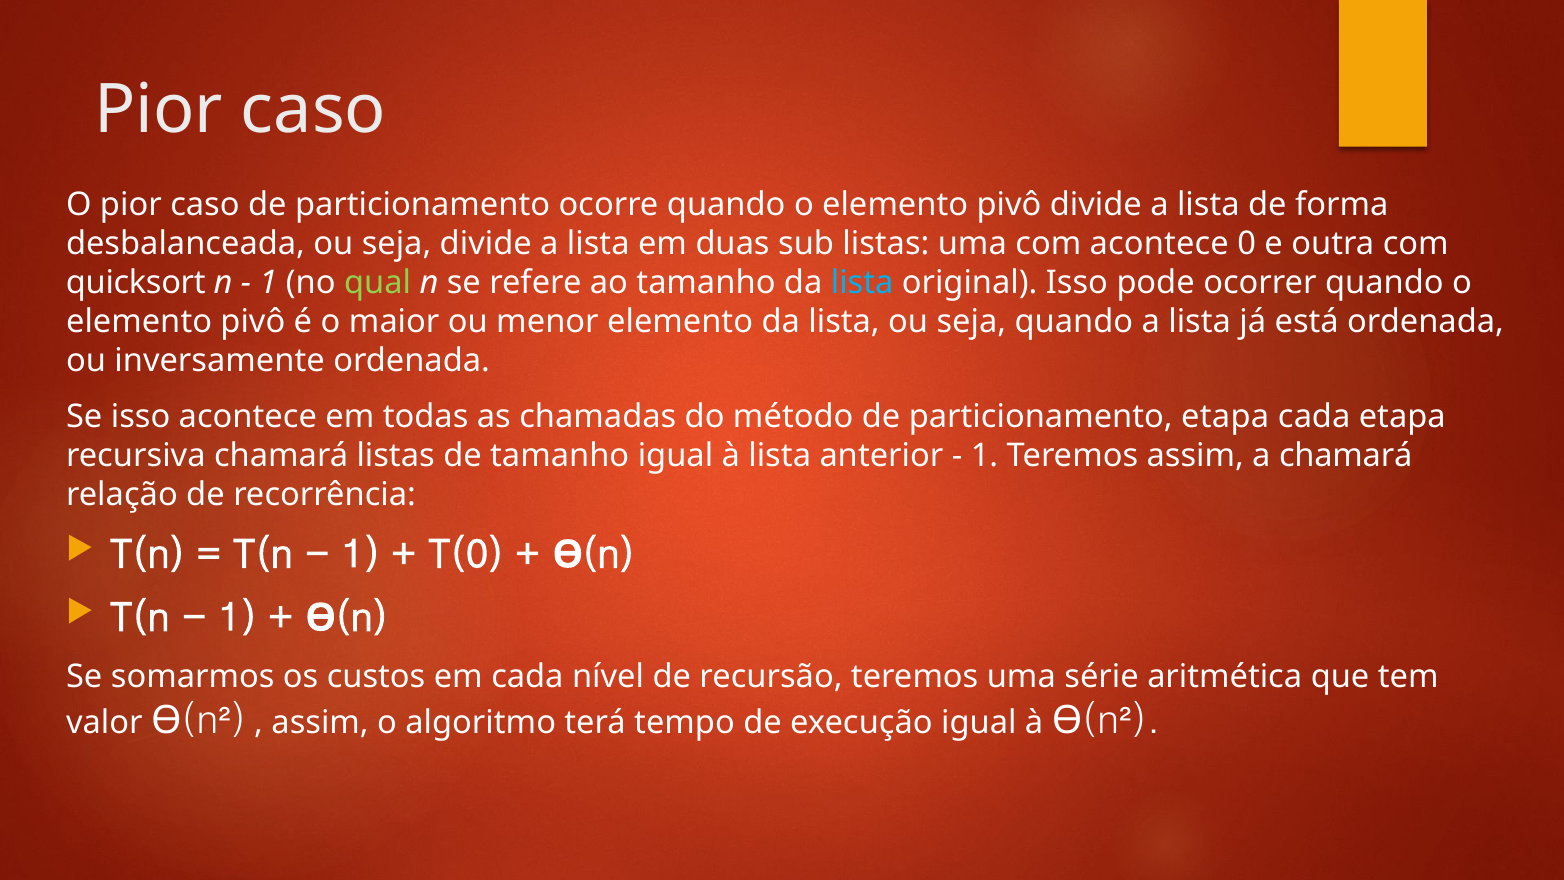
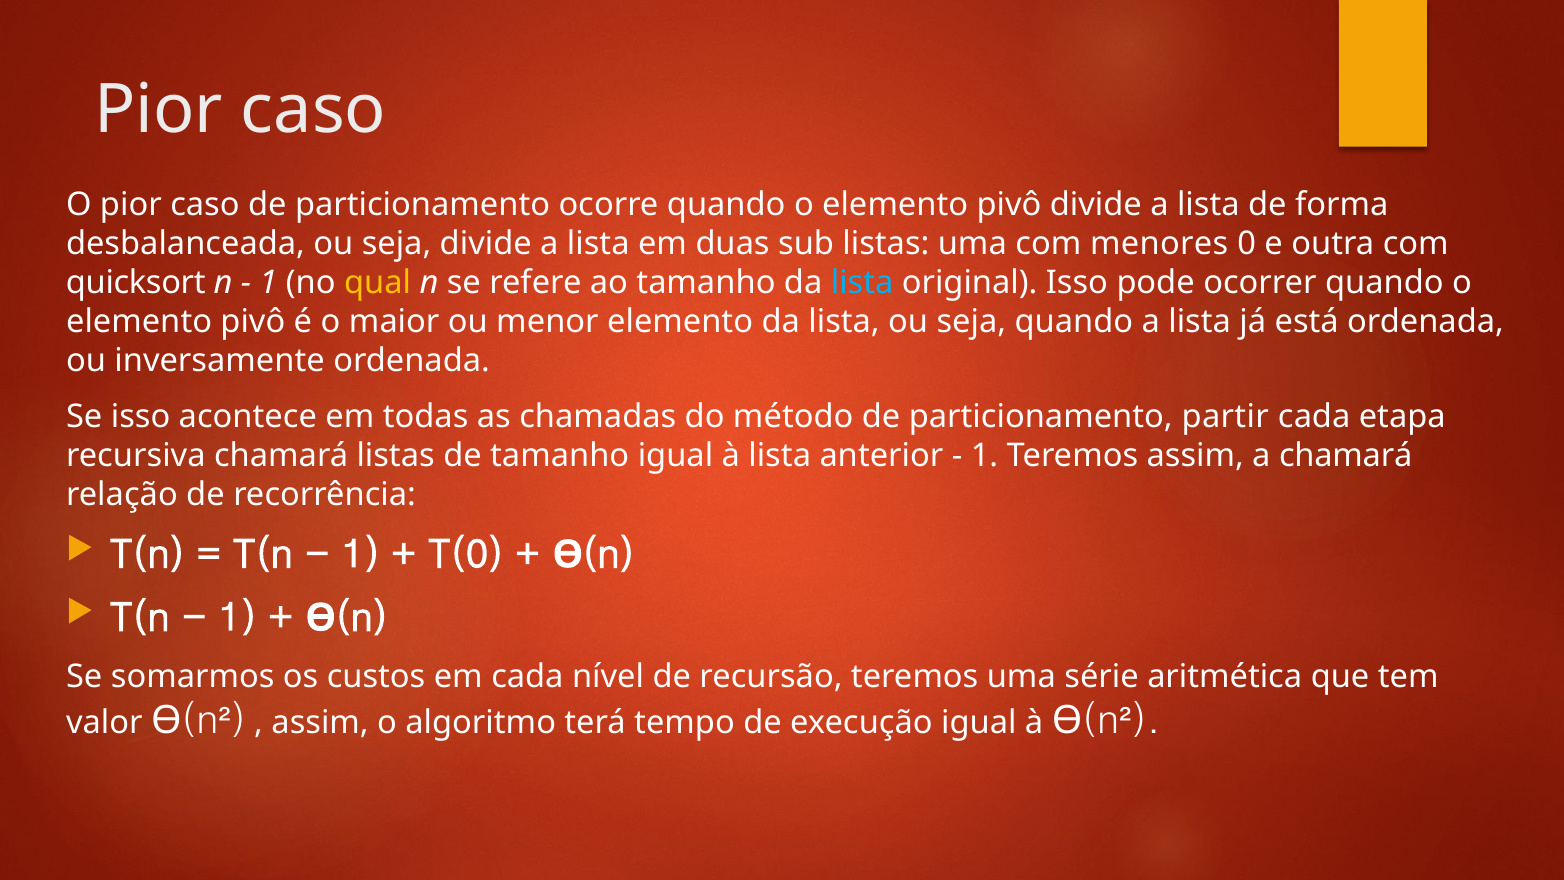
com acontece: acontece -> menores
qual colour: light green -> yellow
particionamento etapa: etapa -> partir
